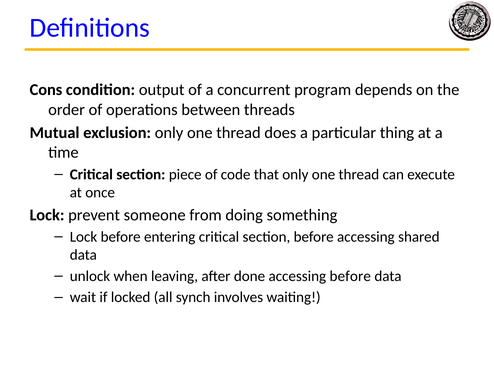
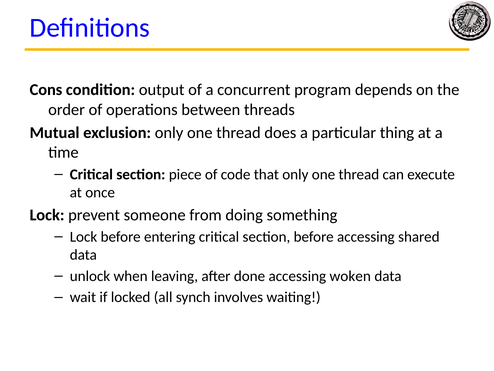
accessing before: before -> woken
